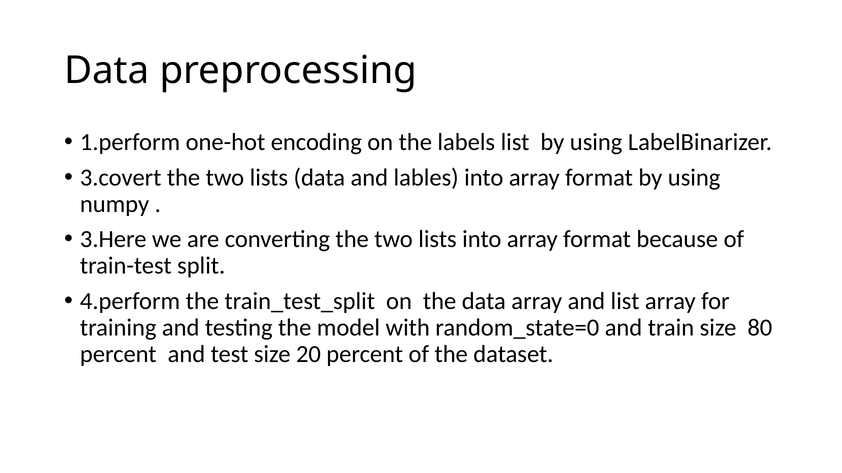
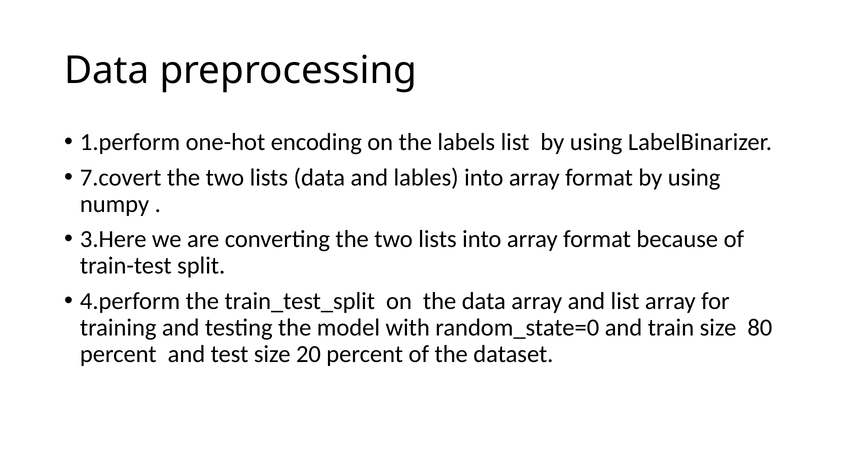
3.covert: 3.covert -> 7.covert
